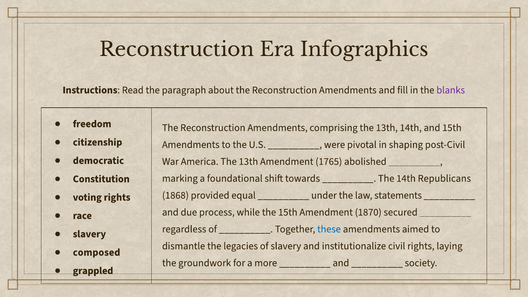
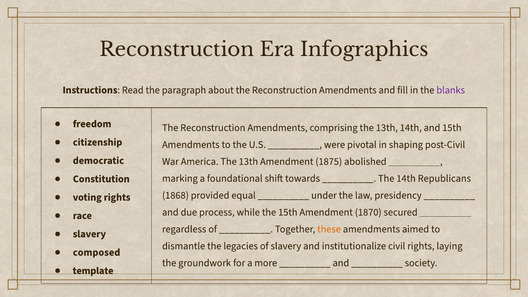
1765: 1765 -> 1875
statements: statements -> presidency
these colour: blue -> orange
grappled: grappled -> template
